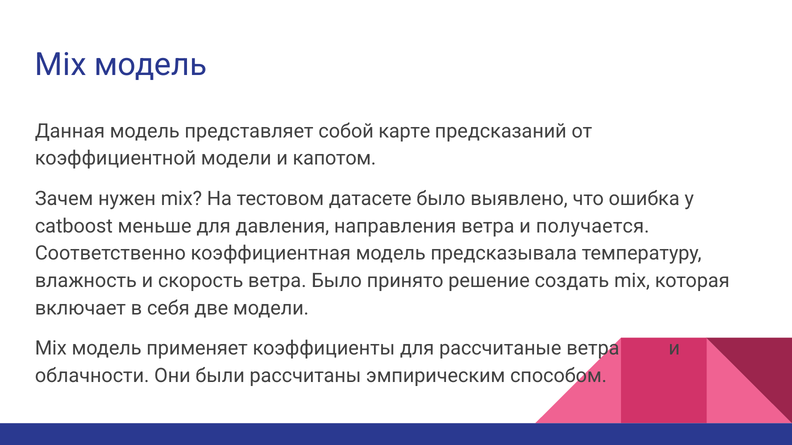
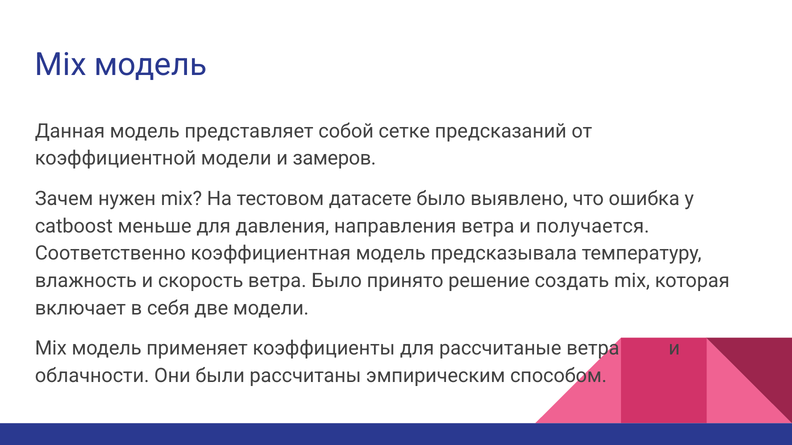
карте: карте -> сетке
капотом: капотом -> замеров
